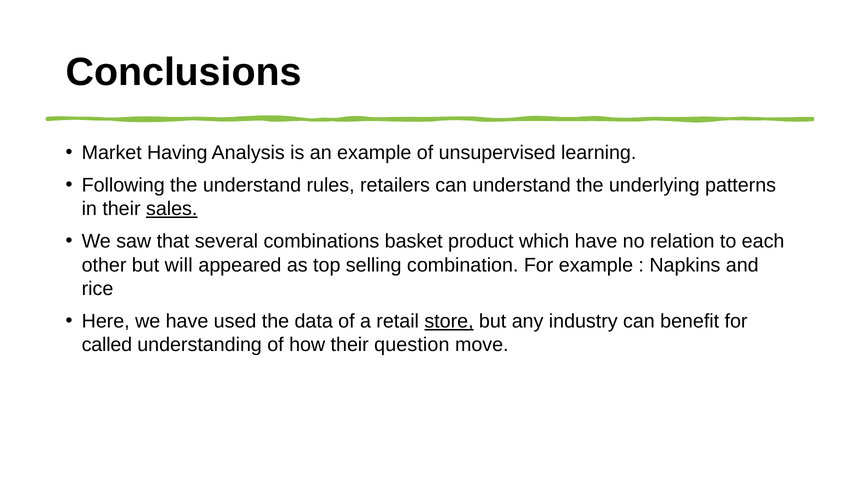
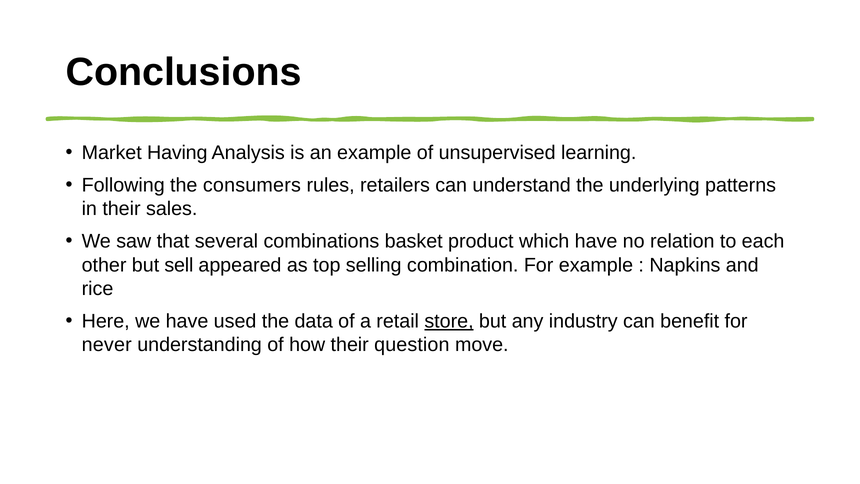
the understand: understand -> consumers
sales underline: present -> none
will: will -> sell
called: called -> never
